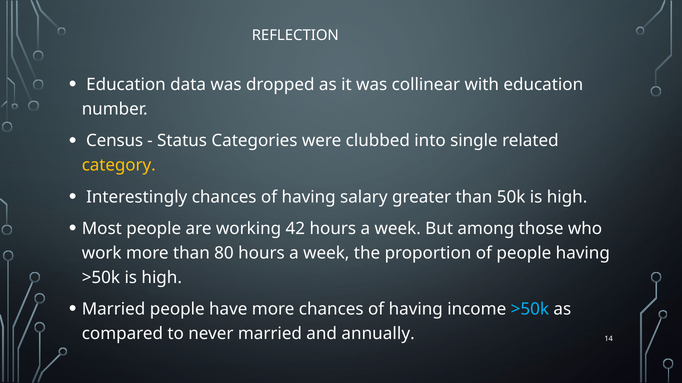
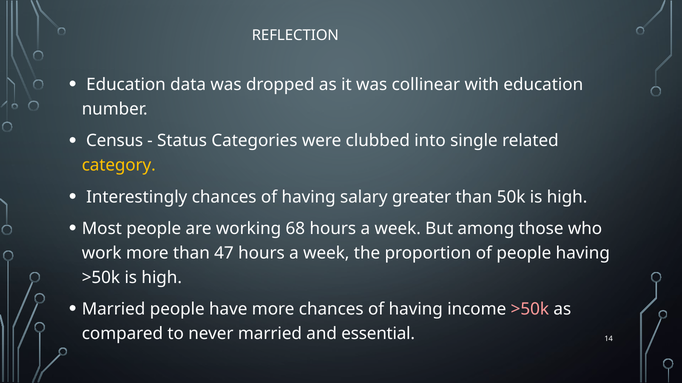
42: 42 -> 68
80: 80 -> 47
>50k at (530, 310) colour: light blue -> pink
annually: annually -> essential
